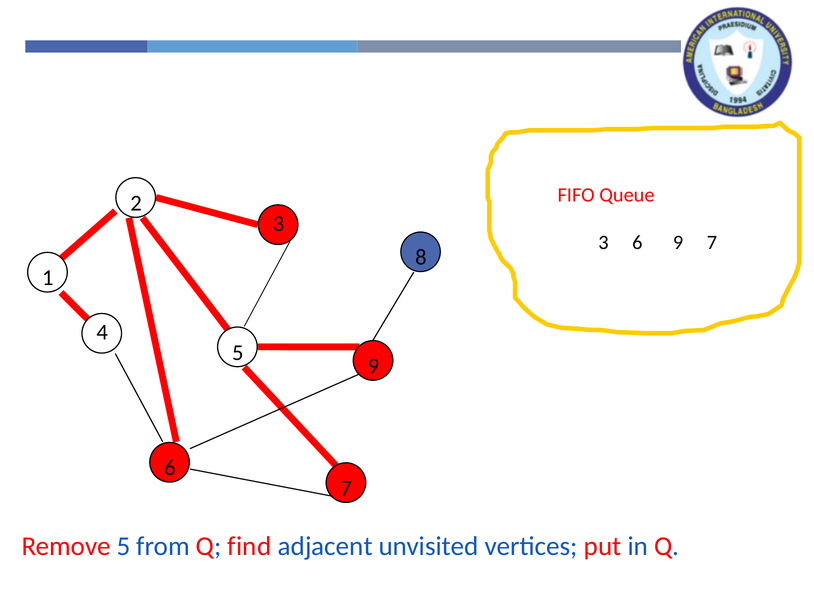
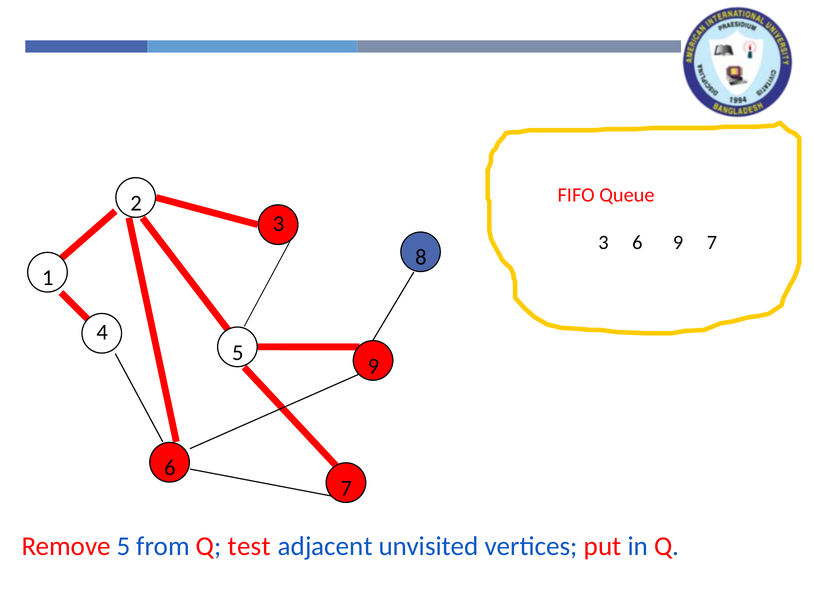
find: find -> test
